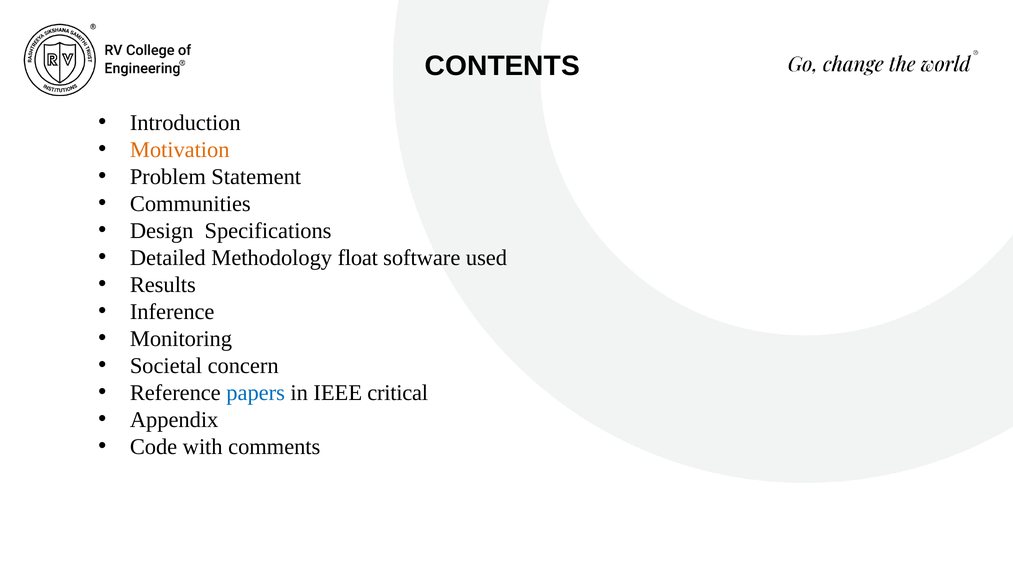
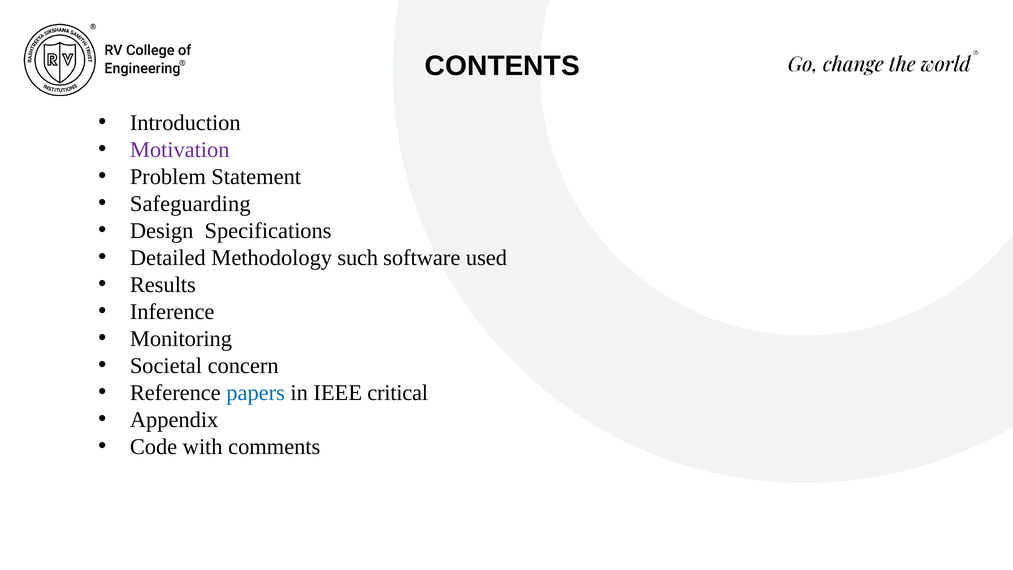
Motivation colour: orange -> purple
Communities: Communities -> Safeguarding
float: float -> such
